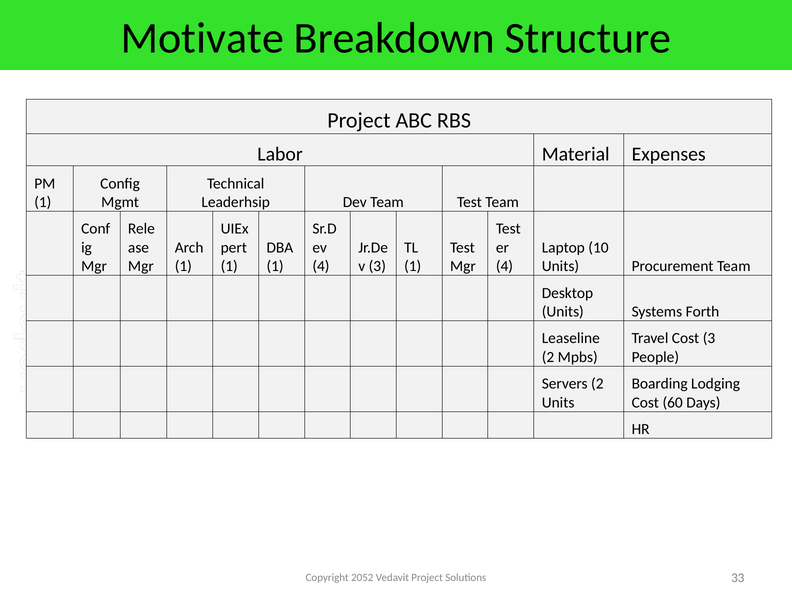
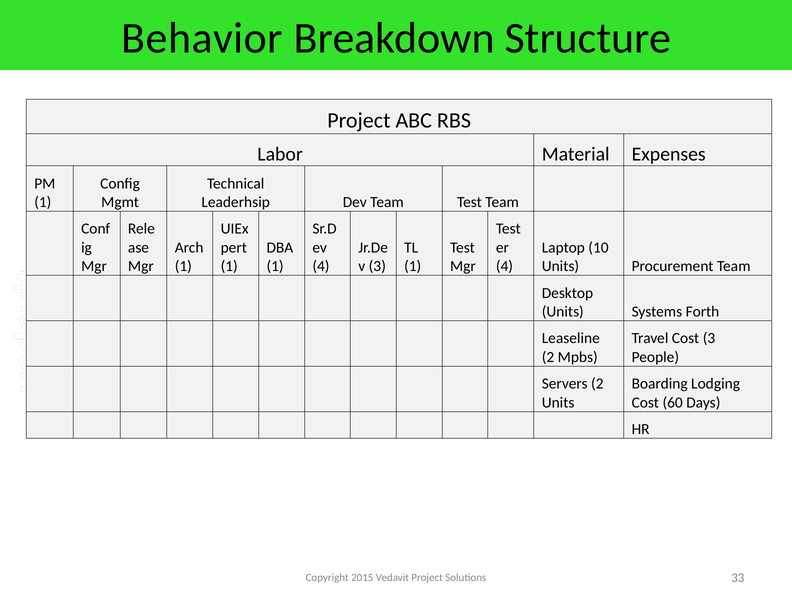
Motivate: Motivate -> Behavior
2052: 2052 -> 2015
